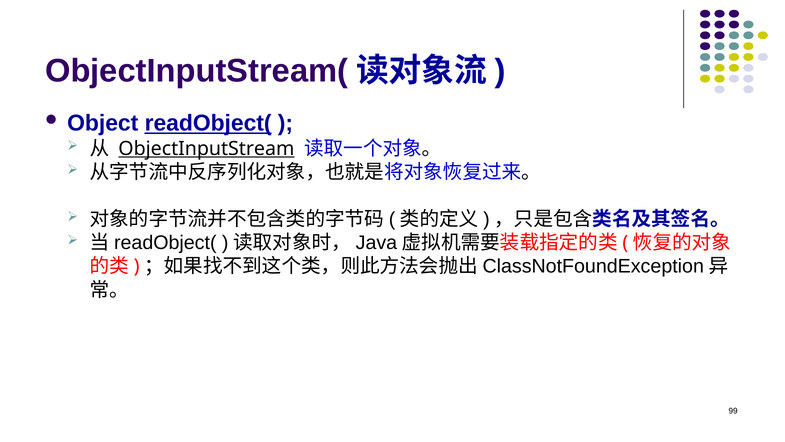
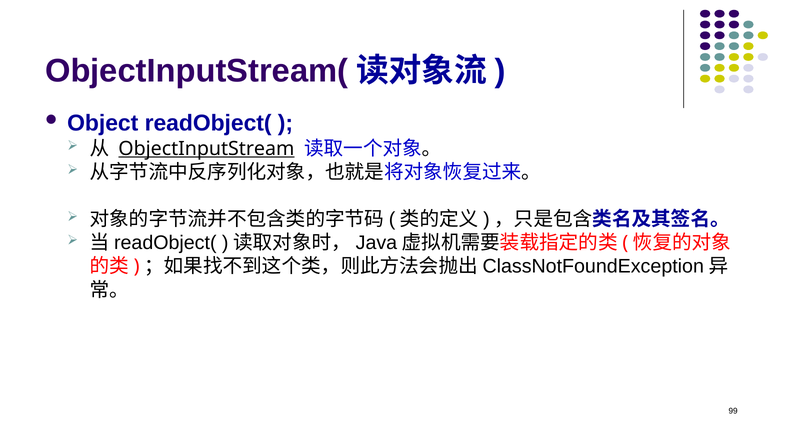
readObject( underline: present -> none
